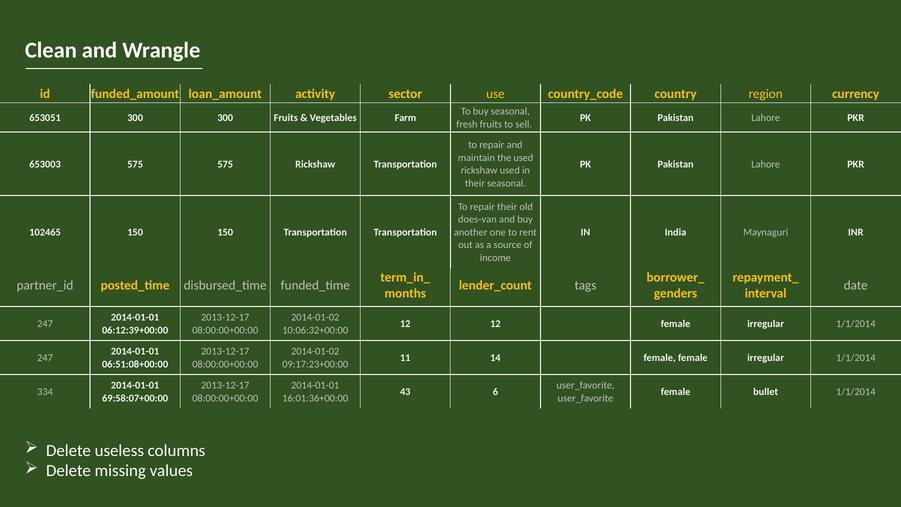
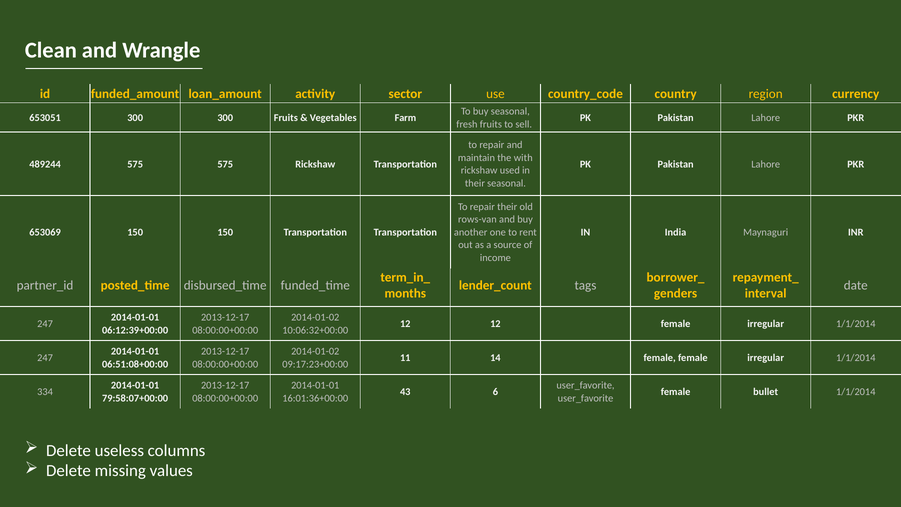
the used: used -> with
653003: 653003 -> 489244
does-van: does-van -> rows-van
102465: 102465 -> 653069
69:58:07+00:00: 69:58:07+00:00 -> 79:58:07+00:00
